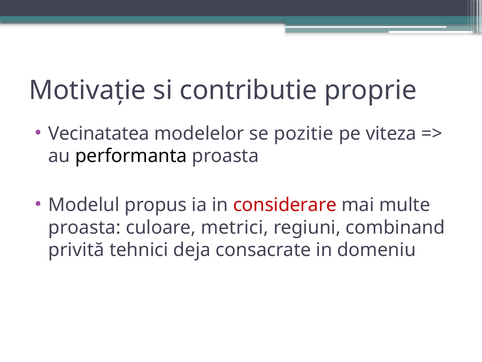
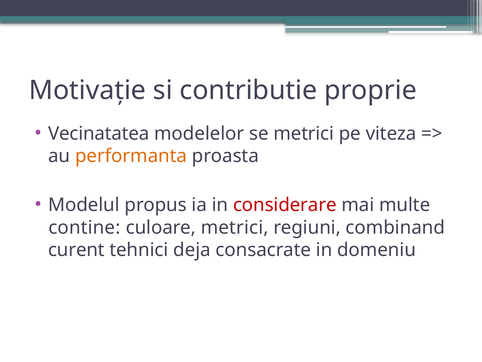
se pozitie: pozitie -> metrici
performanta colour: black -> orange
proasta at (84, 227): proasta -> contine
privită: privită -> curent
